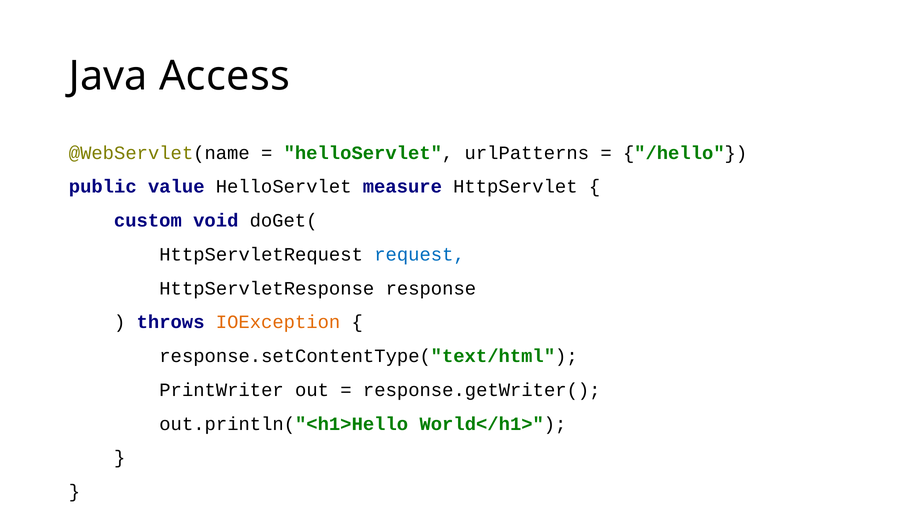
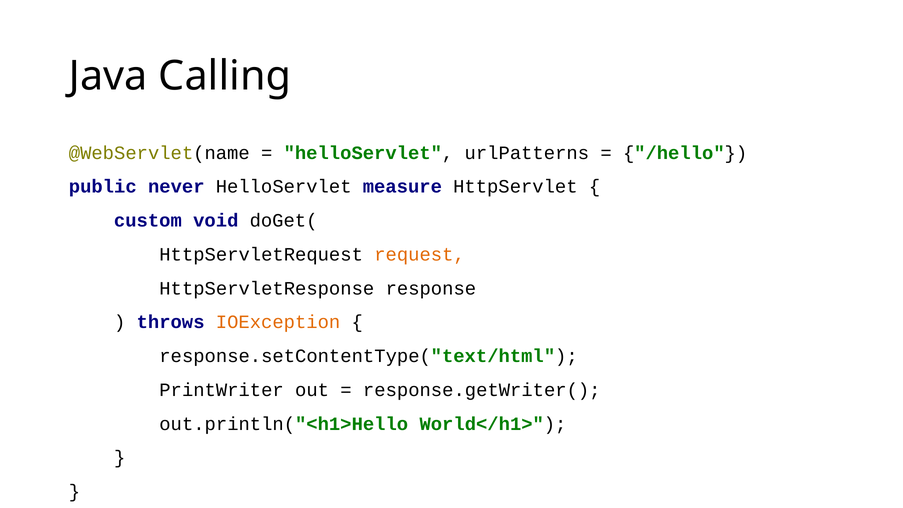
Access: Access -> Calling
value: value -> never
request colour: blue -> orange
